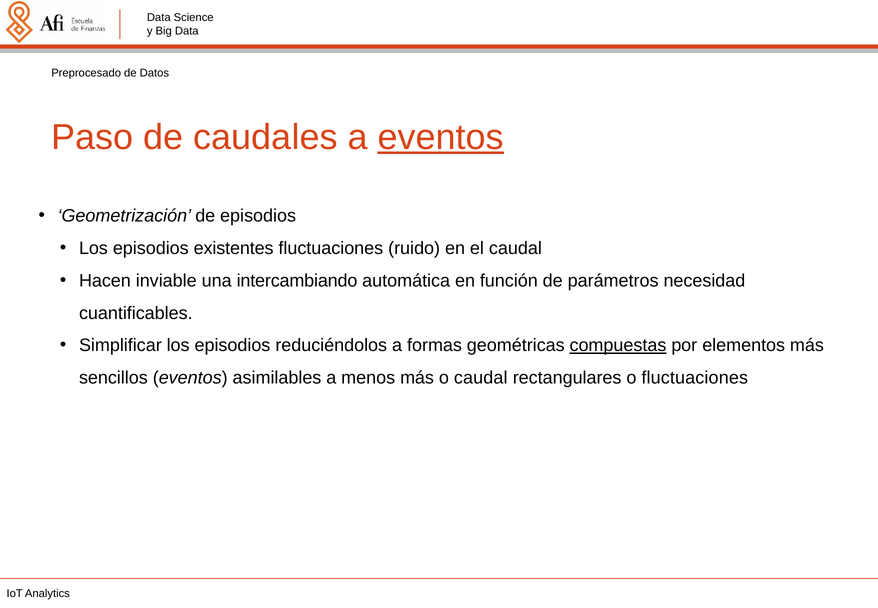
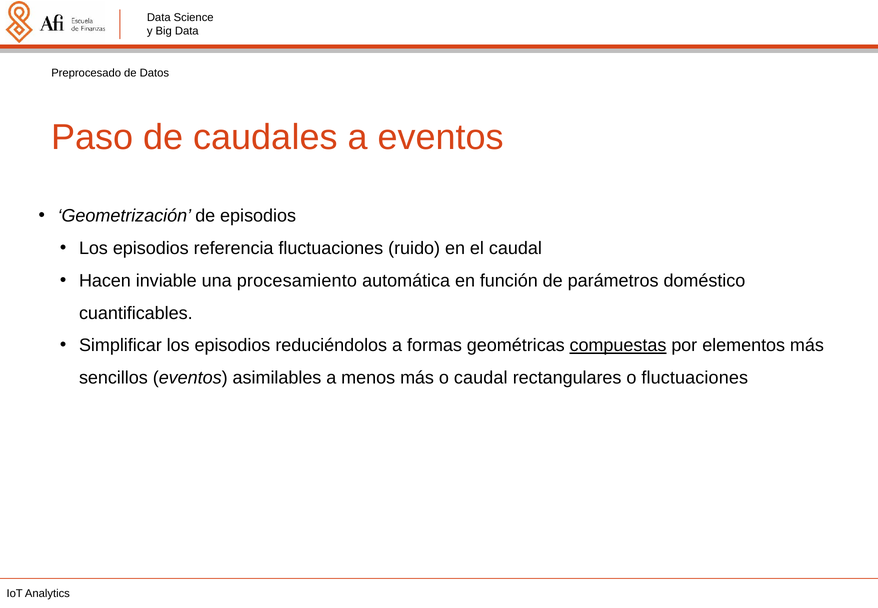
eventos at (441, 137) underline: present -> none
existentes: existentes -> referencia
intercambiando: intercambiando -> procesamiento
necesidad: necesidad -> doméstico
